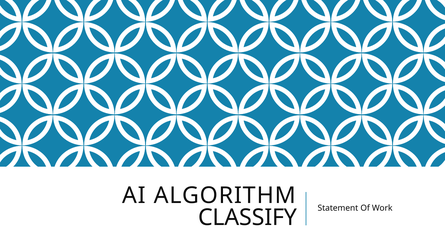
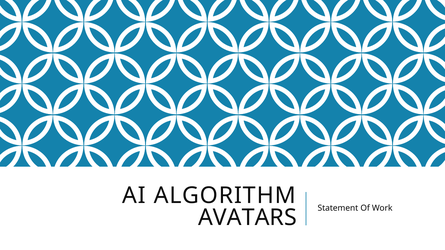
CLASSIFY: CLASSIFY -> AVATARS
